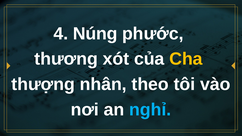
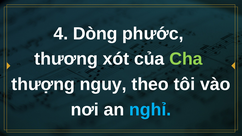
Núng: Núng -> Dòng
Cha colour: yellow -> light green
nhân: nhân -> nguy
